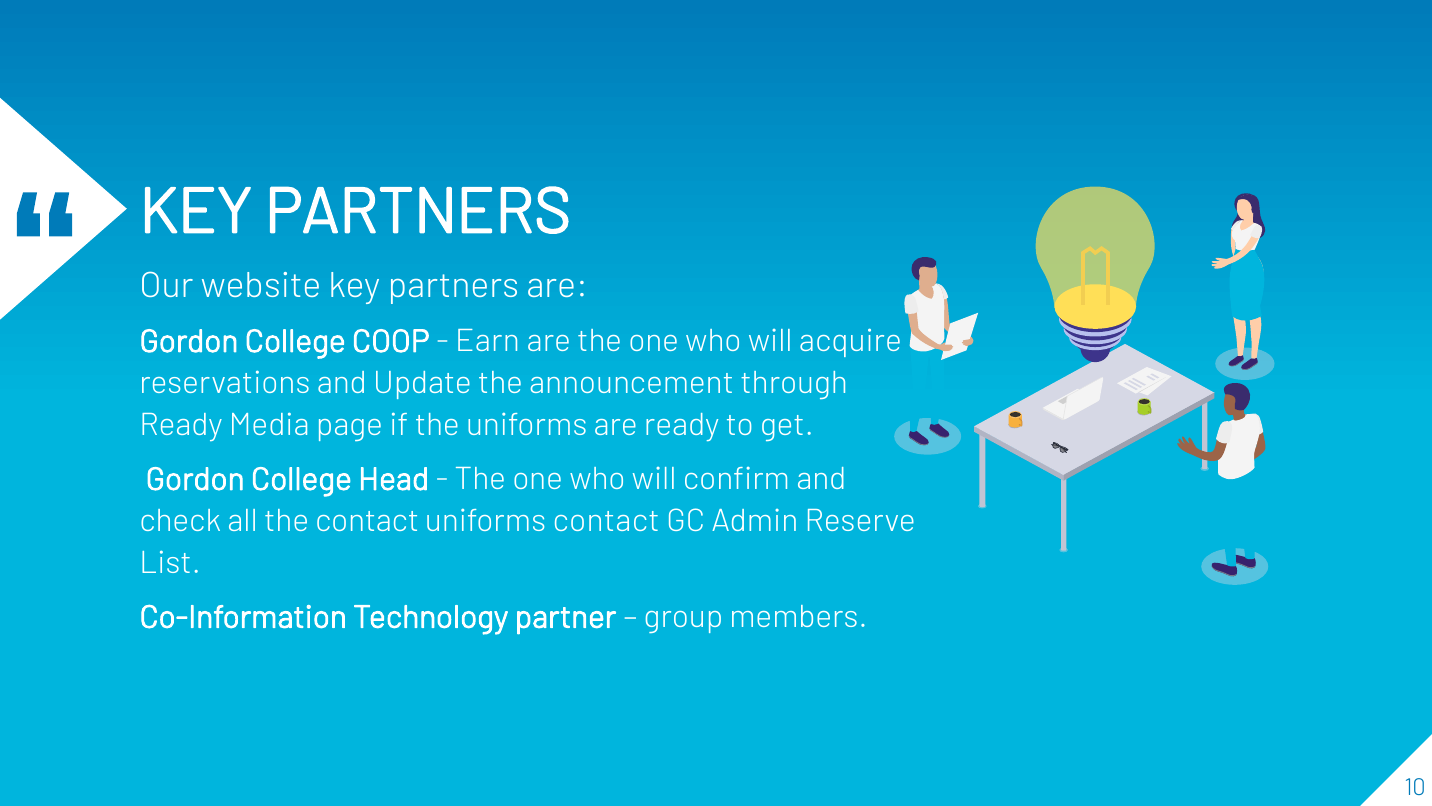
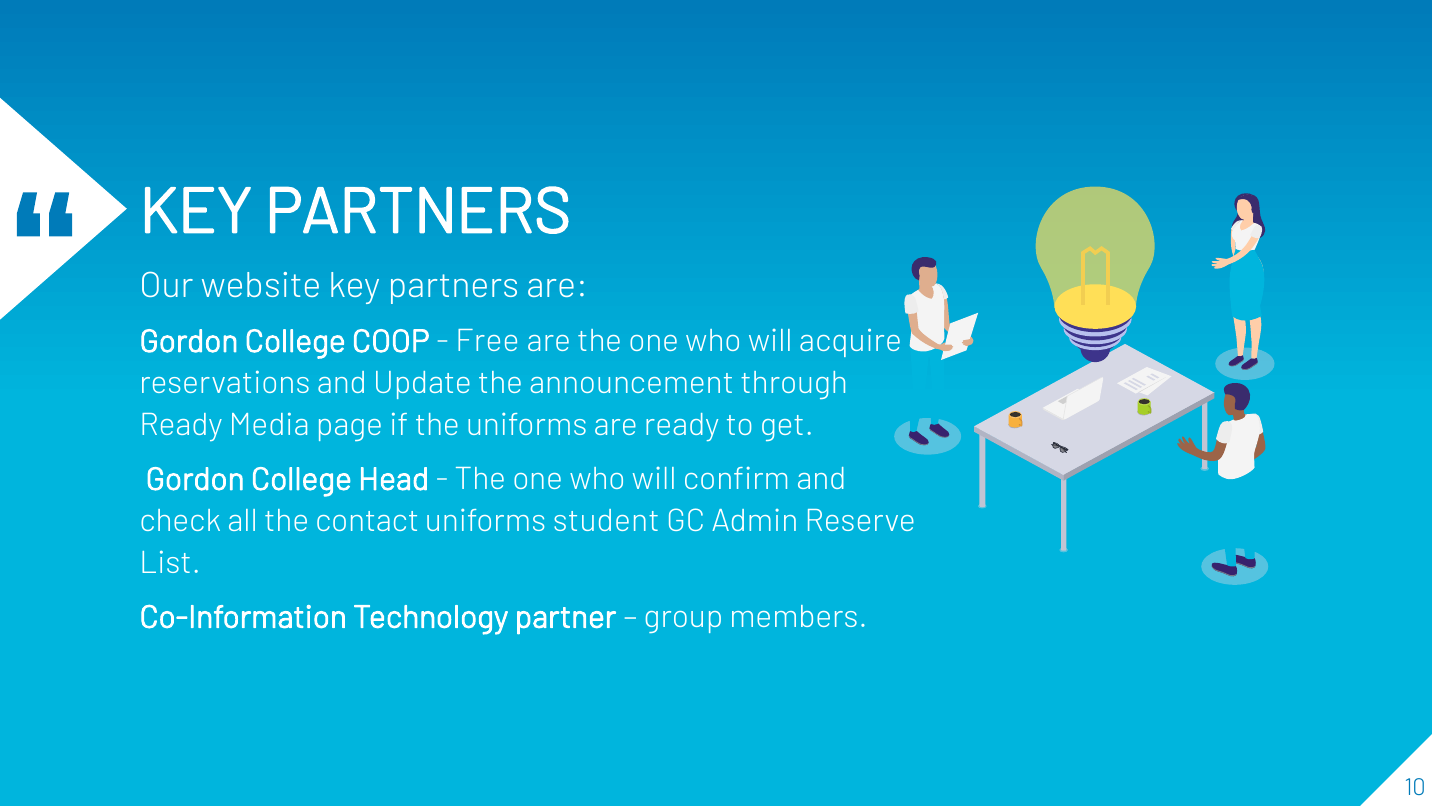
Earn: Earn -> Free
uniforms contact: contact -> student
